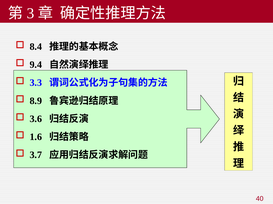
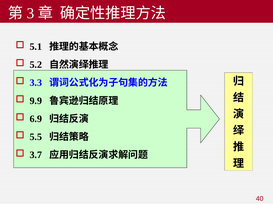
8.4: 8.4 -> 5.1
9.4: 9.4 -> 5.2
8.9: 8.9 -> 9.9
3.6: 3.6 -> 6.9
1.6: 1.6 -> 5.5
